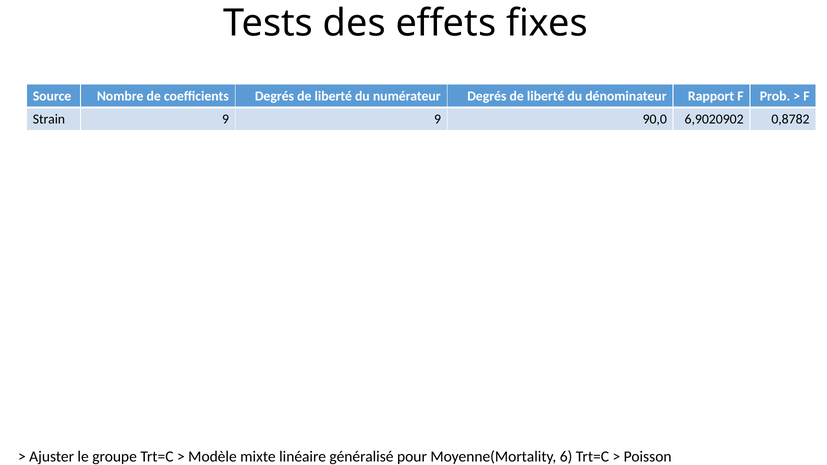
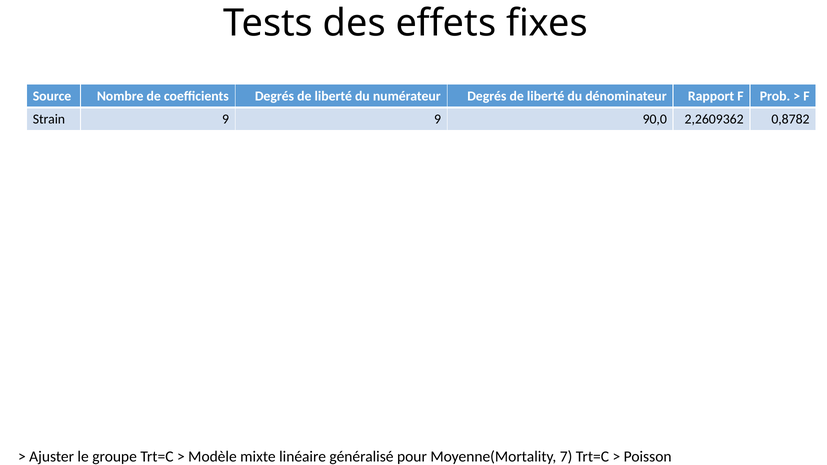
6,9020902: 6,9020902 -> 2,2609362
6: 6 -> 7
